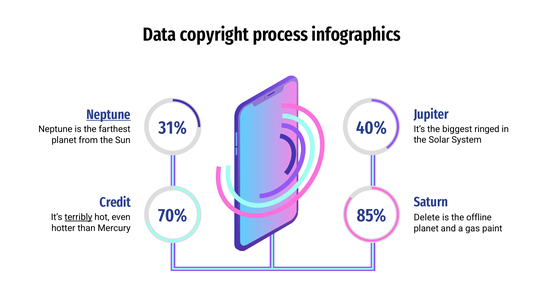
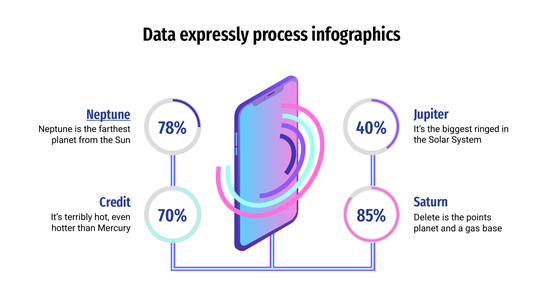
copyright: copyright -> expressly
31%: 31% -> 78%
terribly underline: present -> none
offline: offline -> points
paint: paint -> base
